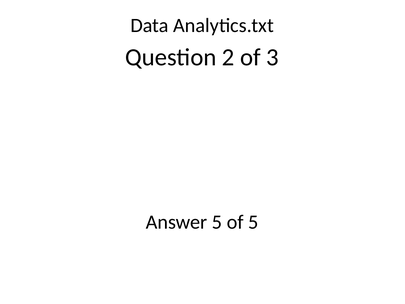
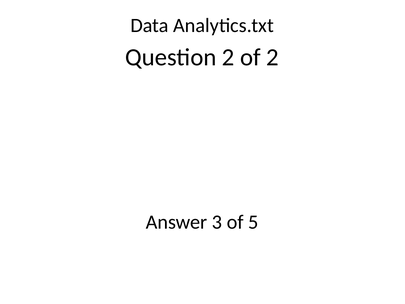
of 3: 3 -> 2
Answer 5: 5 -> 3
